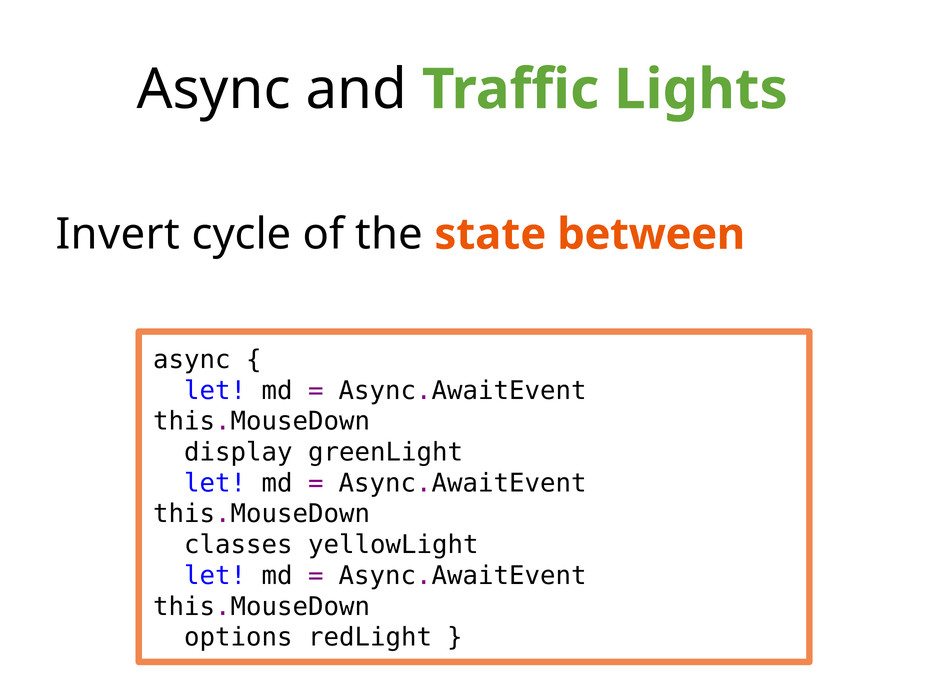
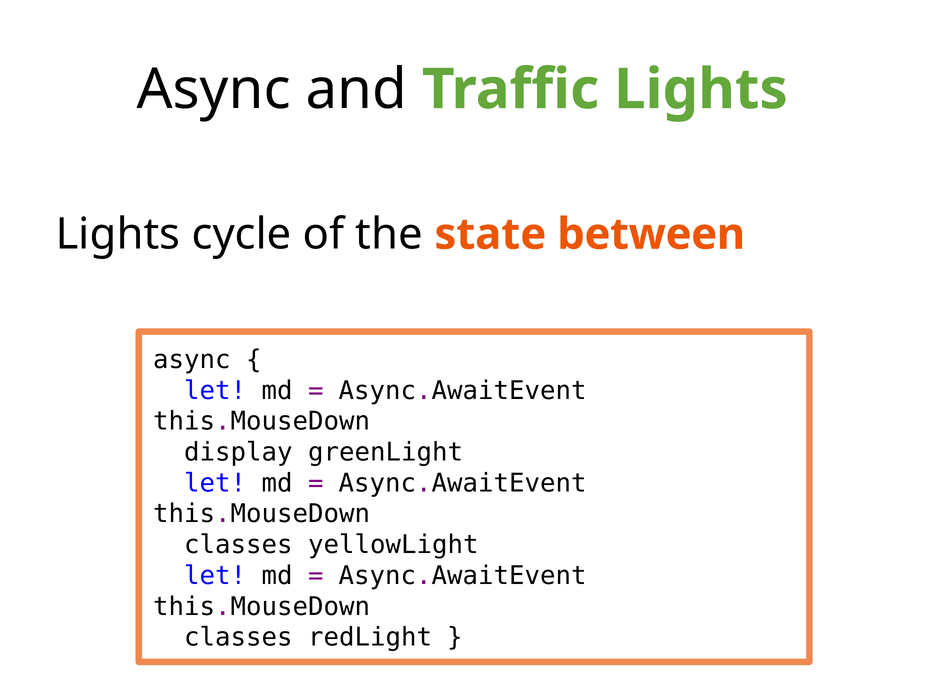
Invert at (118, 234): Invert -> Lights
options at (239, 637): options -> classes
